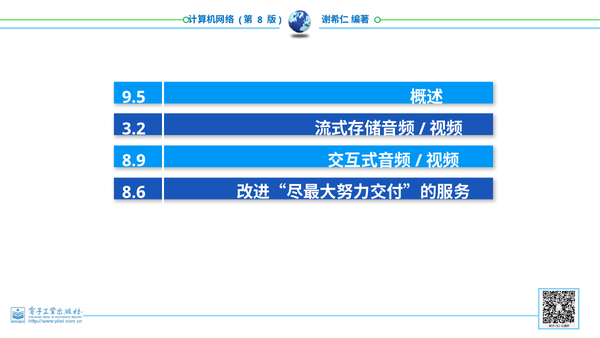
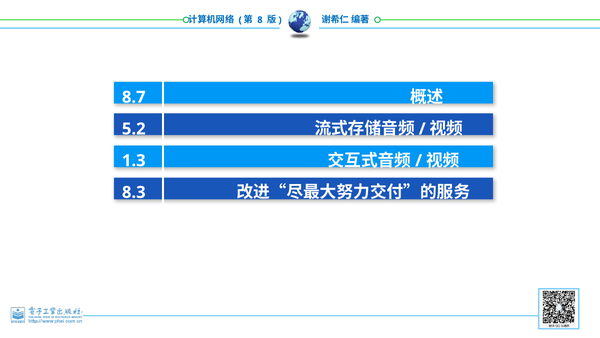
9.5: 9.5 -> 8.7
3.2: 3.2 -> 5.2
8.9: 8.9 -> 1.3
8.6: 8.6 -> 8.3
